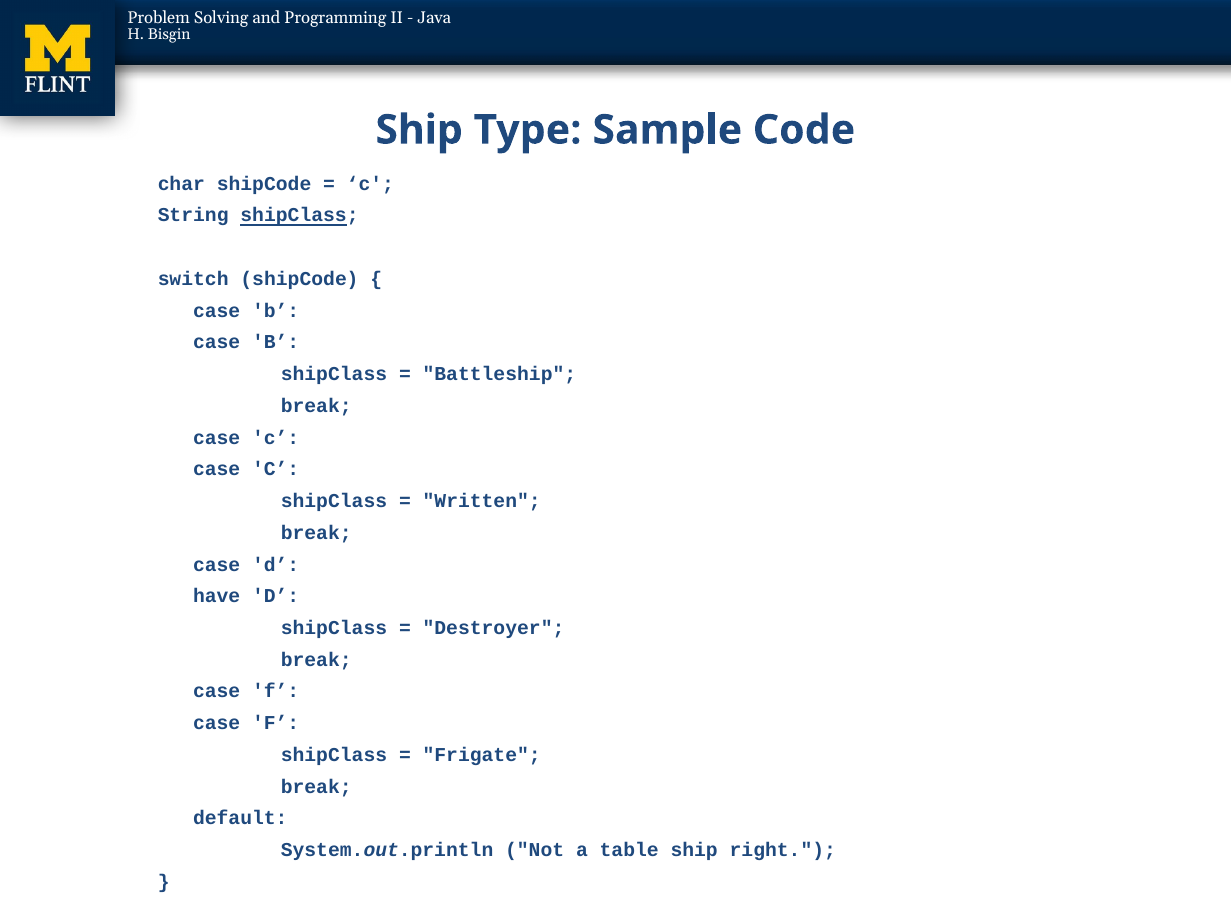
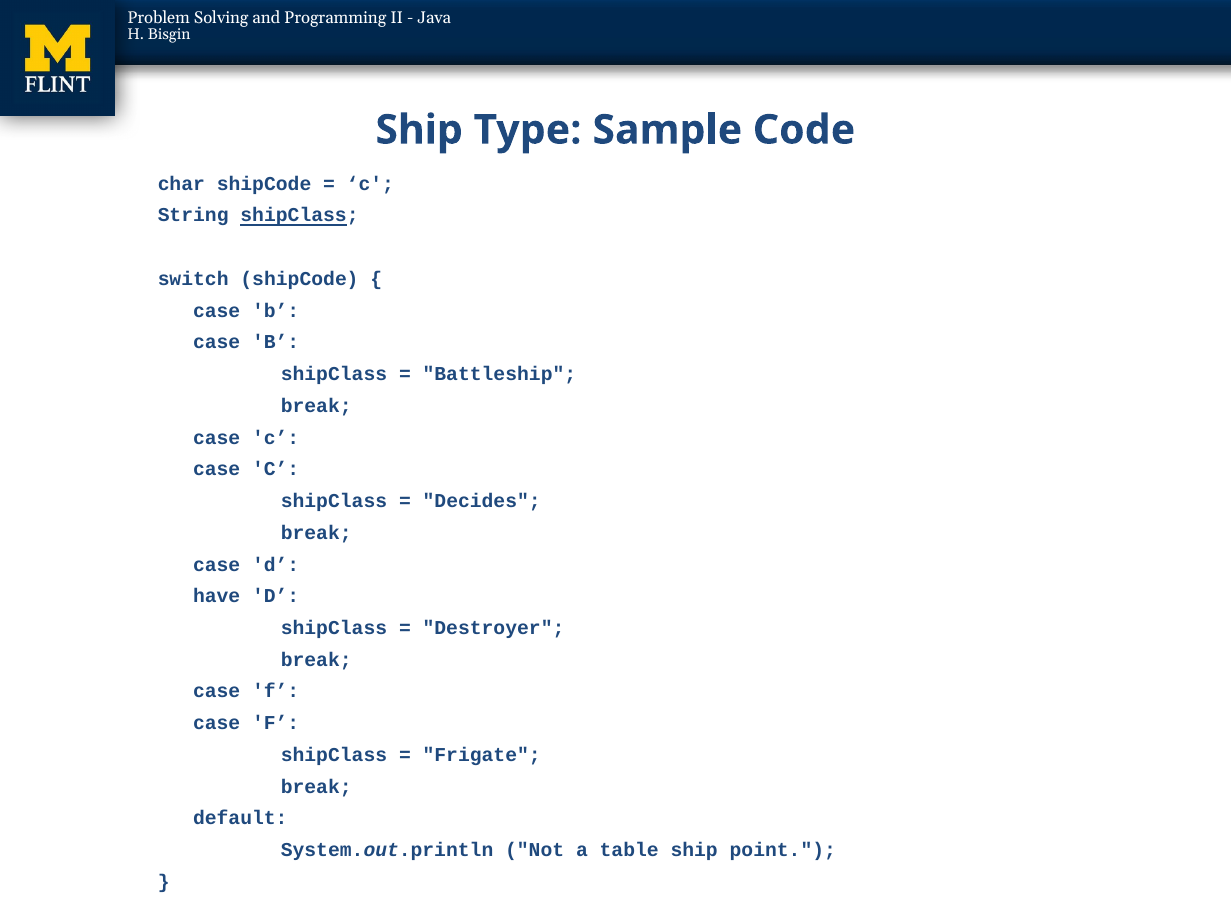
Written: Written -> Decides
right: right -> point
